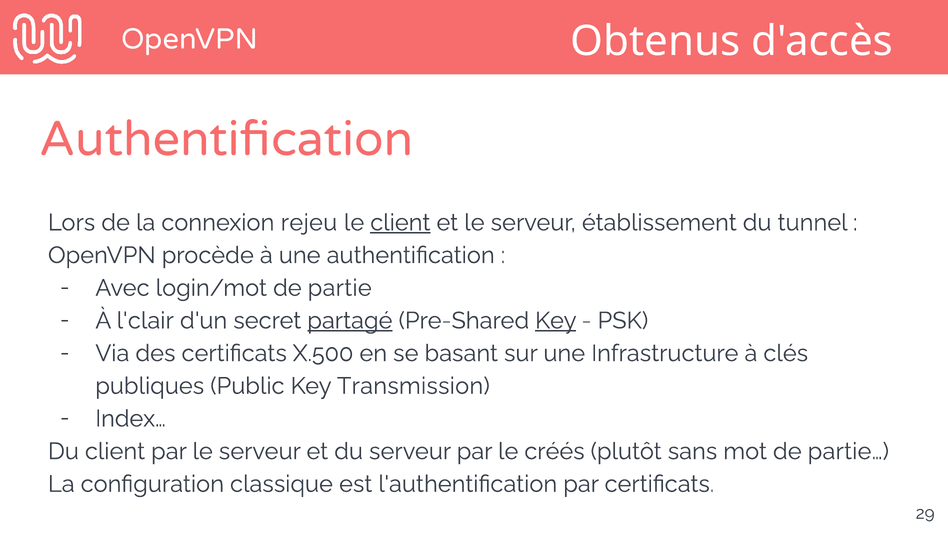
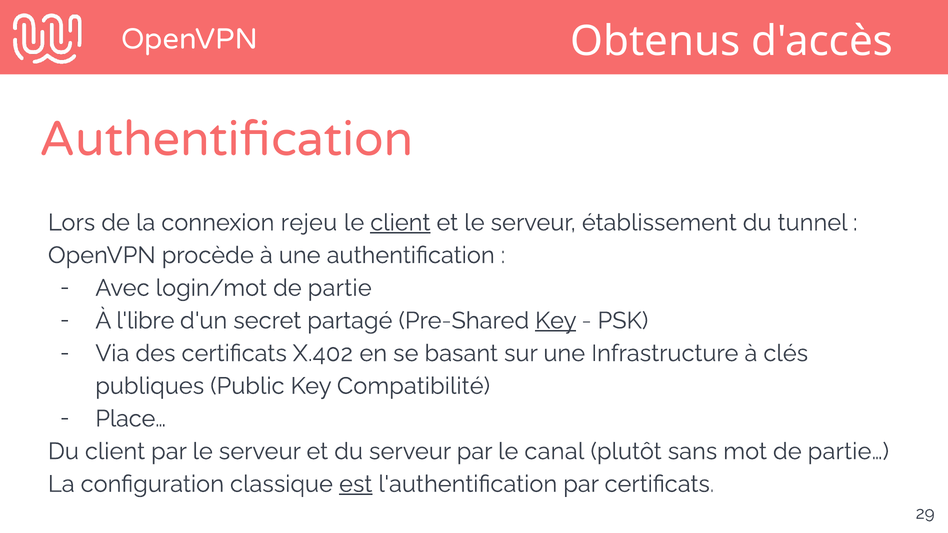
l'clair: l'clair -> l'libre
partagé underline: present -> none
X.500: X.500 -> X.402
Transmission: Transmission -> Compatibilité
Index…: Index… -> Place…
créés: créés -> canal
est underline: none -> present
